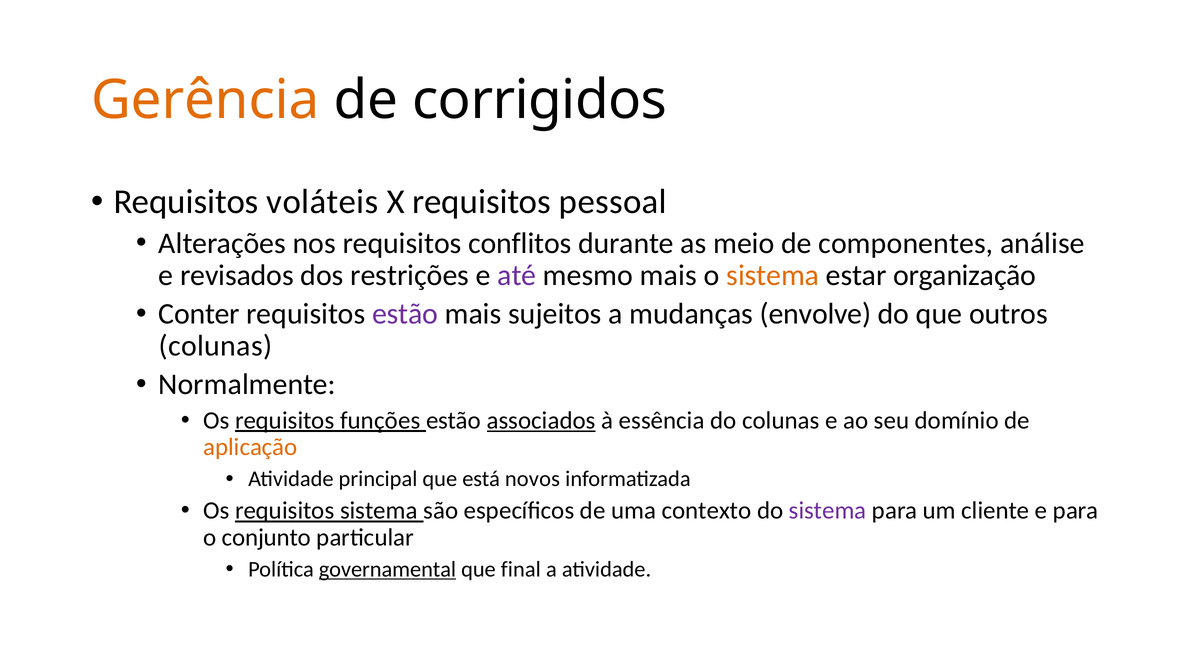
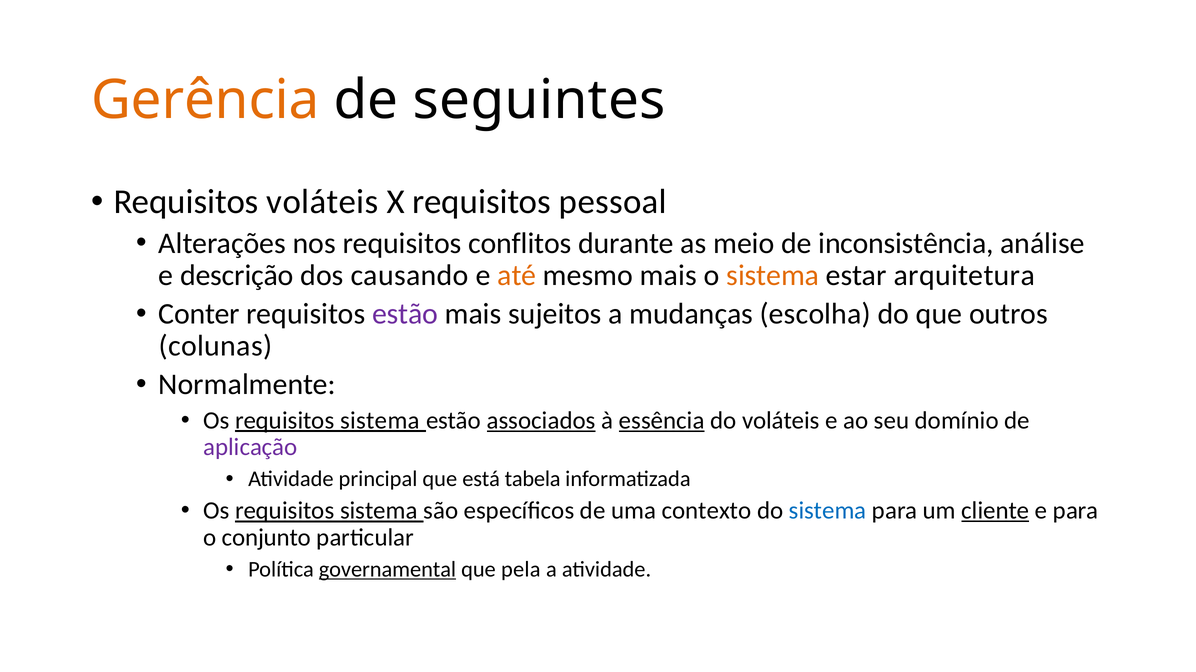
corrigidos: corrigidos -> seguintes
componentes: componentes -> inconsistência
revisados: revisados -> descrição
restrições: restrições -> causando
até colour: purple -> orange
organização: organização -> arquitetura
envolve: envolve -> escolha
funções at (380, 421): funções -> sistema
essência underline: none -> present
do colunas: colunas -> voláteis
aplicação colour: orange -> purple
novos: novos -> tabela
sistema at (828, 511) colour: purple -> blue
cliente underline: none -> present
final: final -> pela
